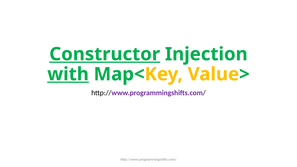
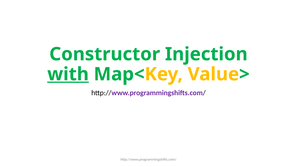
Constructor underline: present -> none
